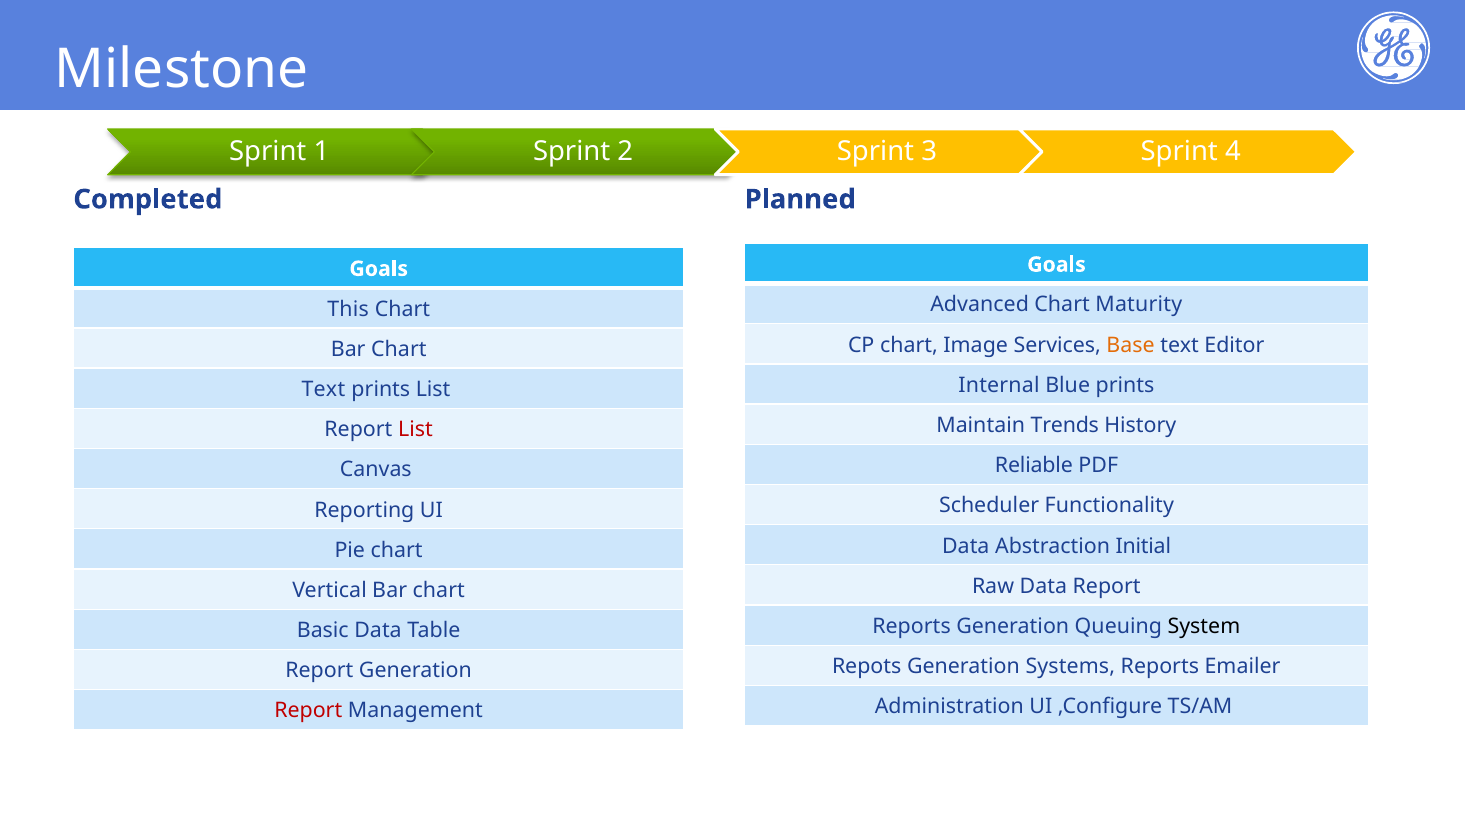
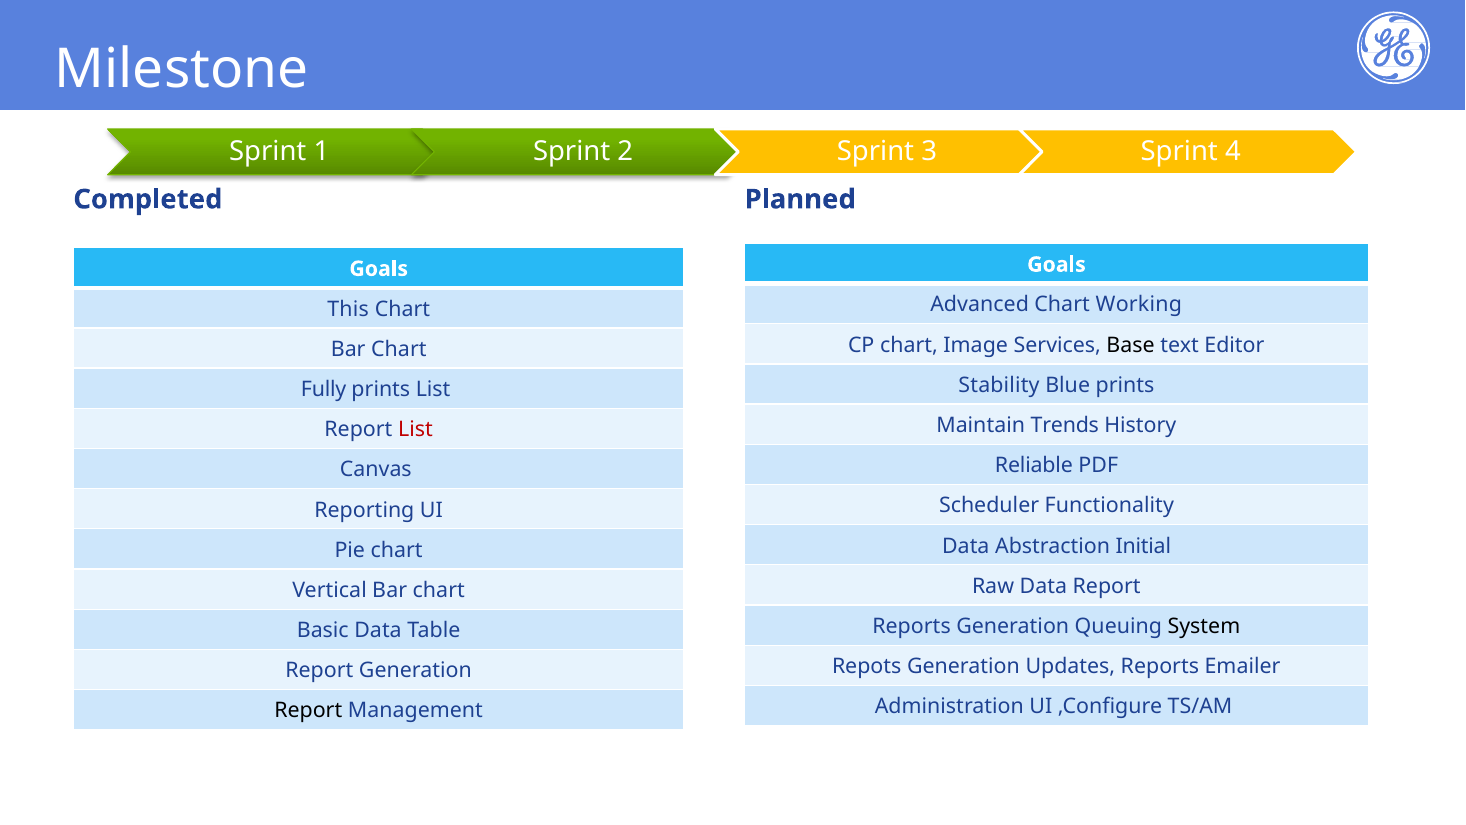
Maturity: Maturity -> Working
Base colour: orange -> black
Internal: Internal -> Stability
Text at (323, 389): Text -> Fully
Systems: Systems -> Updates
Report at (308, 711) colour: red -> black
